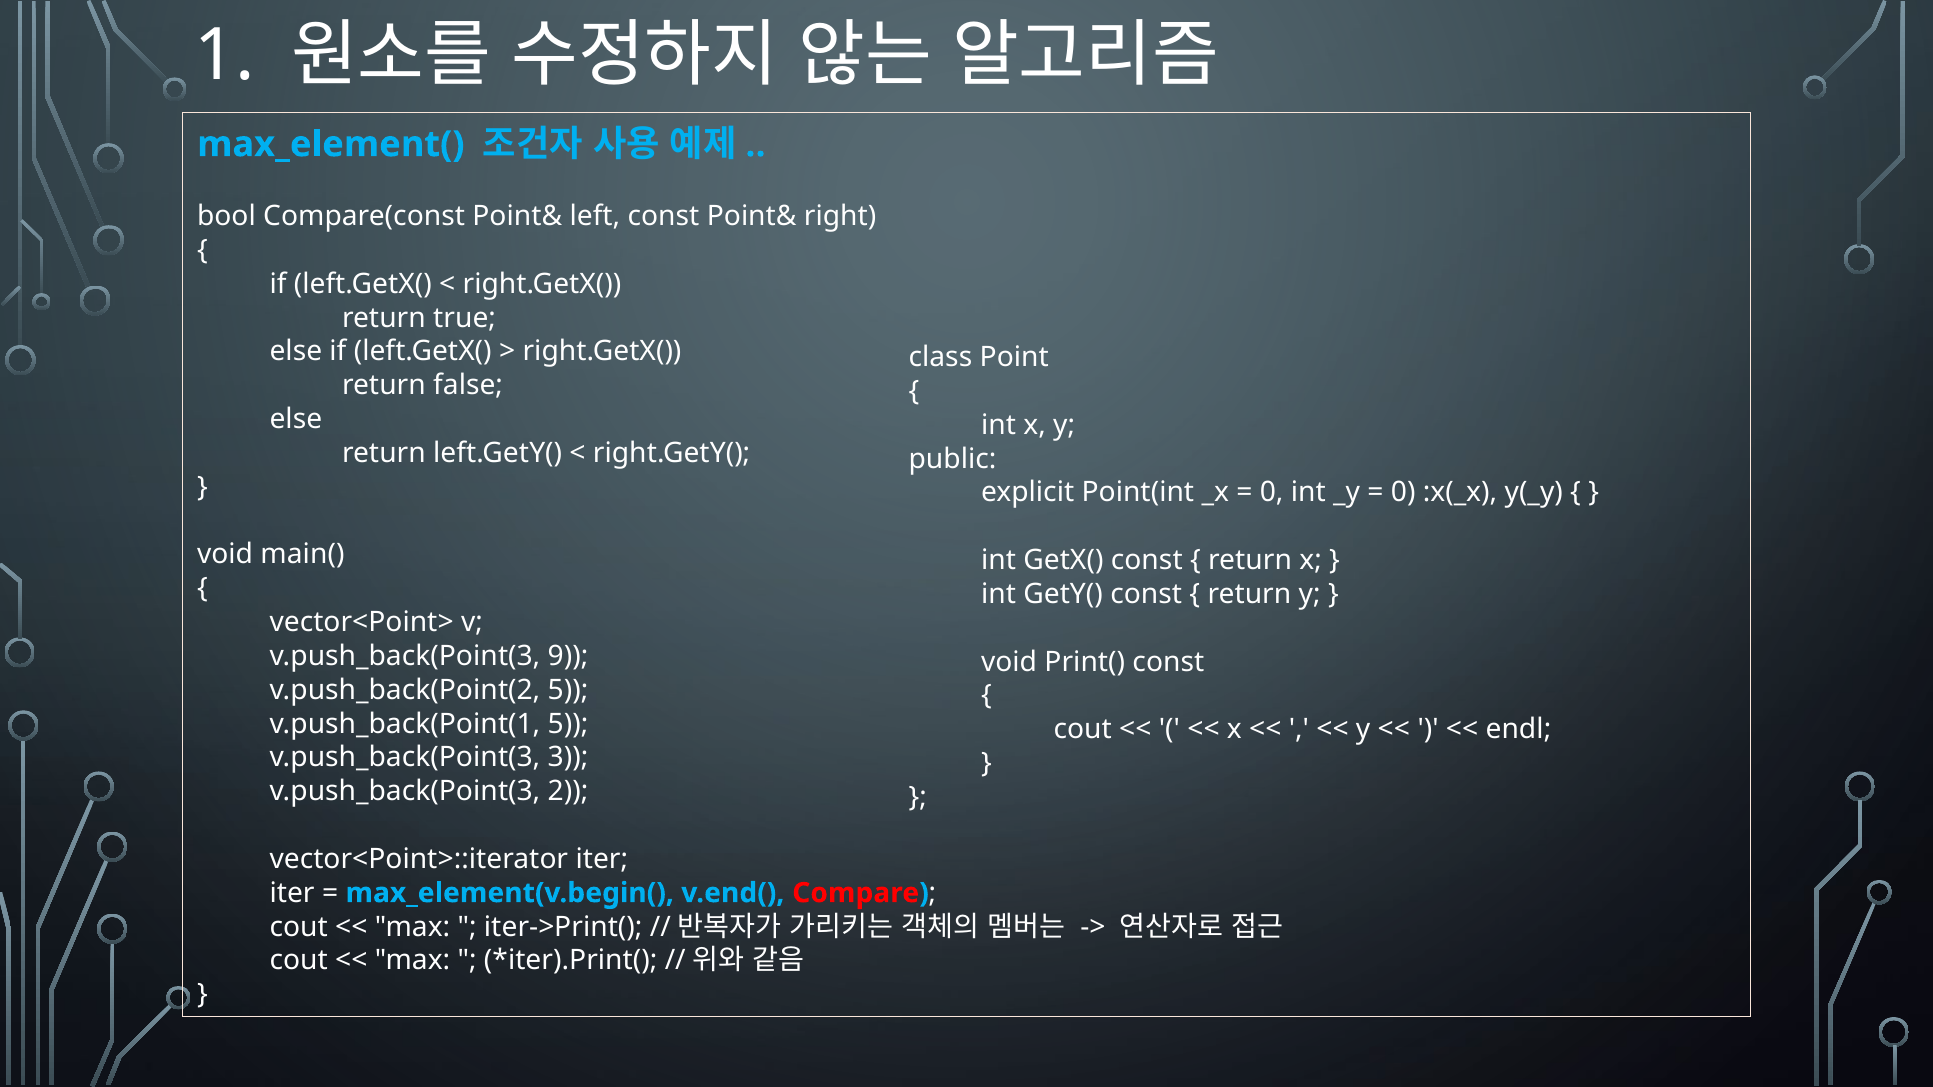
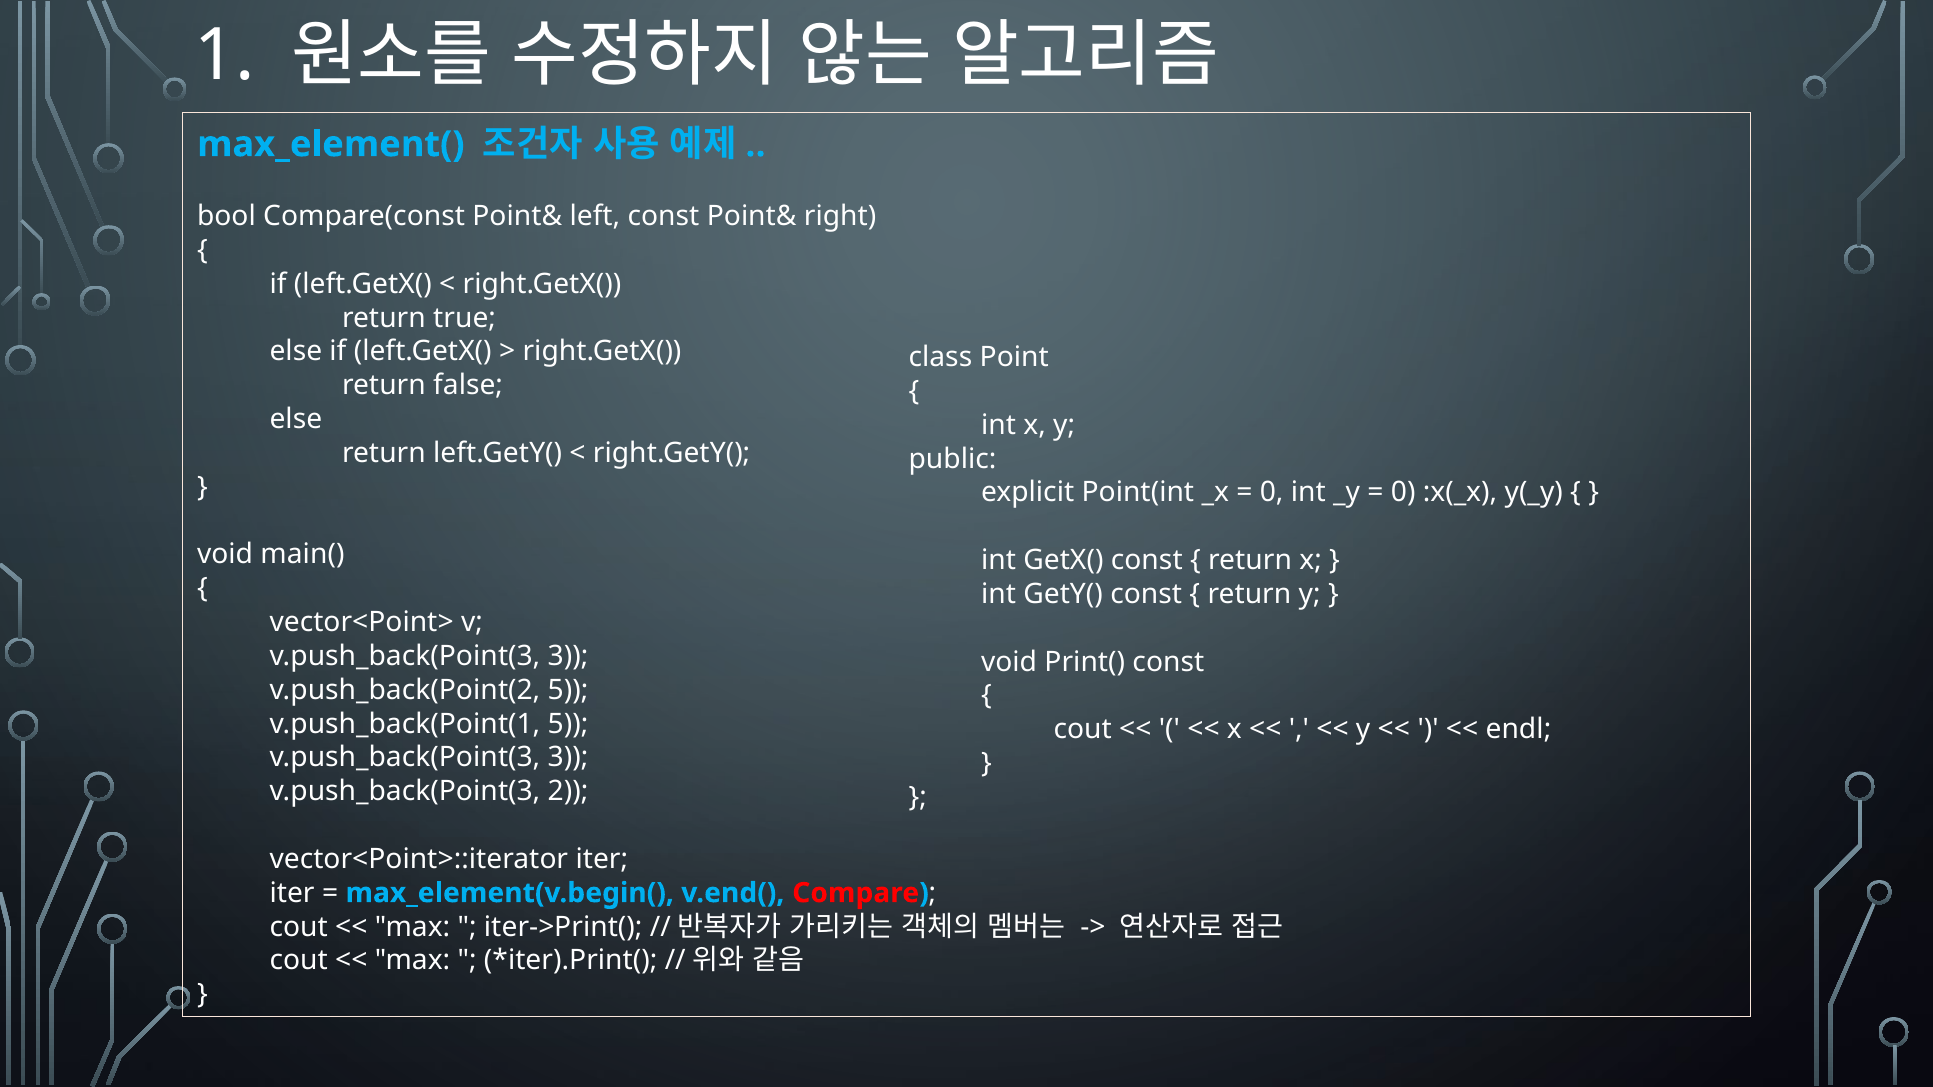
9 at (568, 656): 9 -> 3
